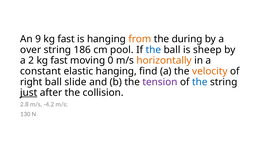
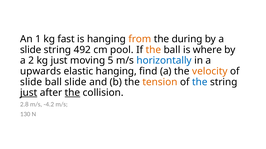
9: 9 -> 1
over at (31, 50): over -> slide
186: 186 -> 492
the at (153, 50) colour: blue -> orange
sheep: sheep -> where
2 kg fast: fast -> just
0: 0 -> 5
horizontally colour: orange -> blue
constant: constant -> upwards
right at (31, 82): right -> slide
tension colour: purple -> orange
the at (72, 93) underline: none -> present
